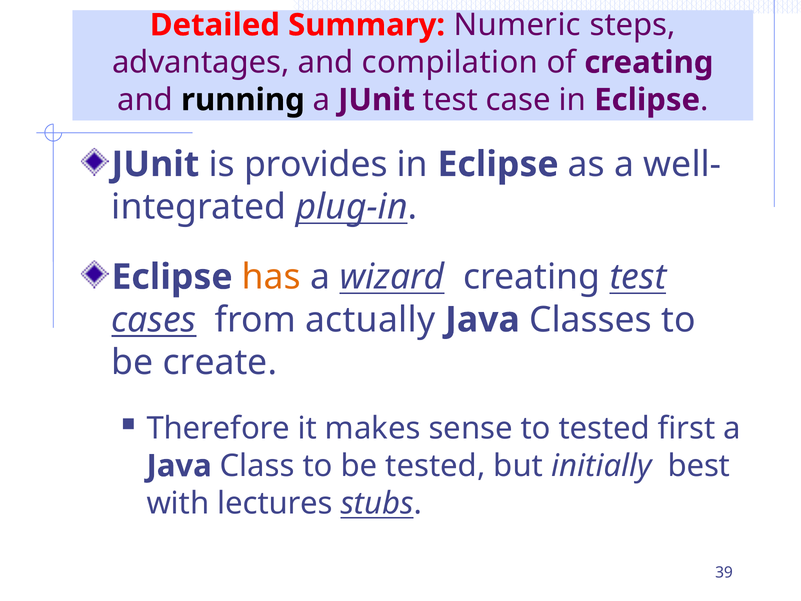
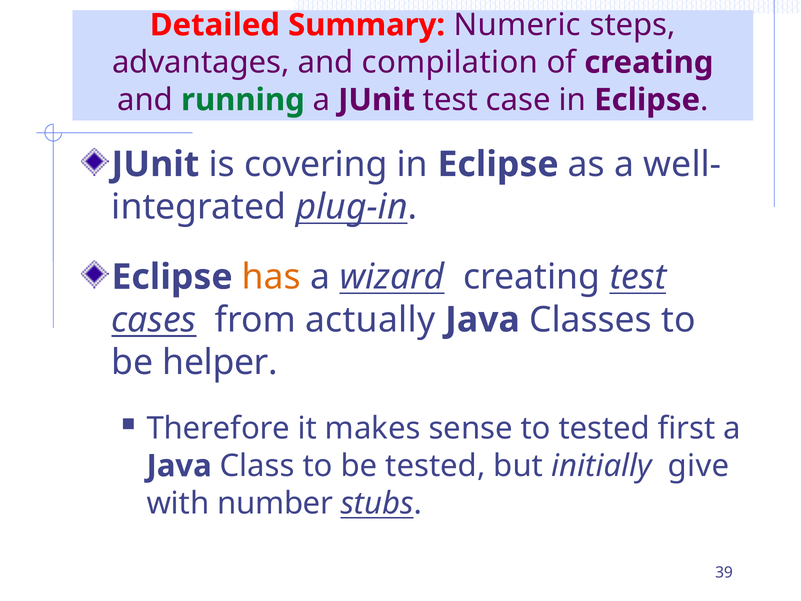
running colour: black -> green
provides: provides -> covering
create: create -> helper
best: best -> give
lectures: lectures -> number
